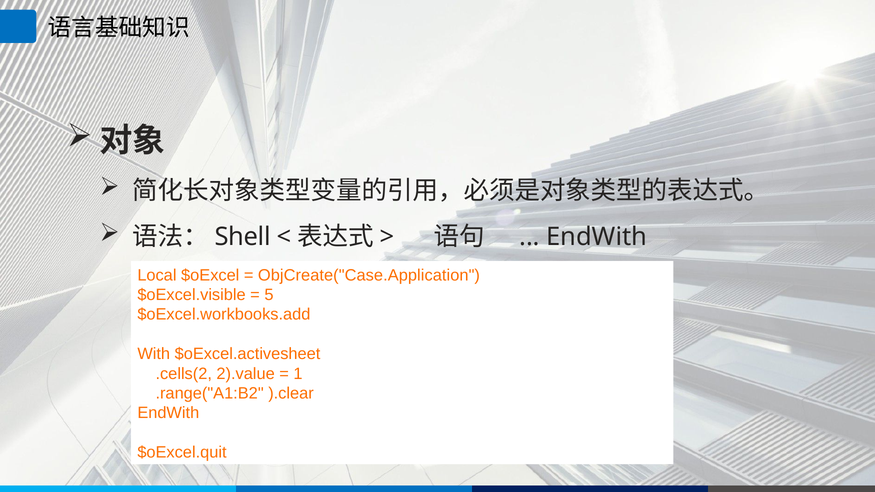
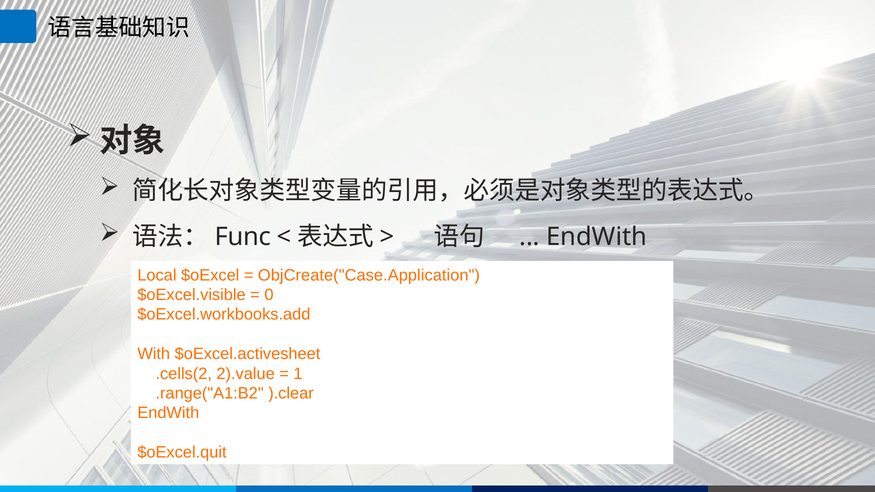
Shell: Shell -> Func
5: 5 -> 0
